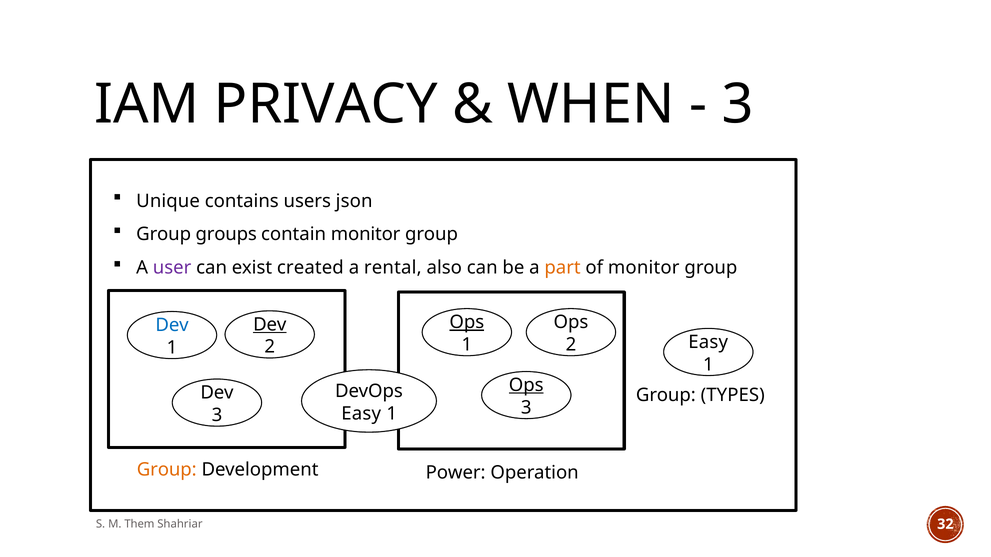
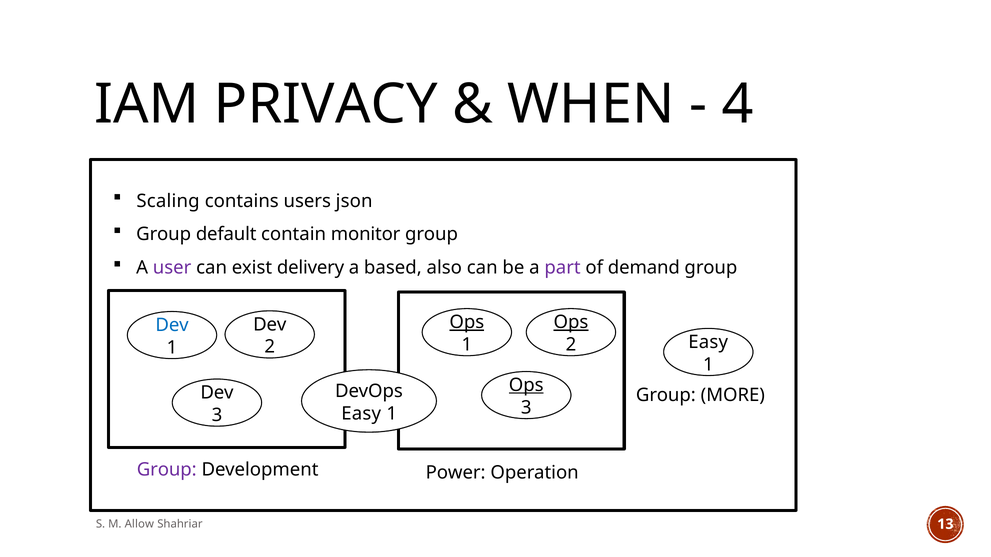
3 at (738, 104): 3 -> 4
Unique: Unique -> Scaling
groups: groups -> default
created: created -> delivery
rental: rental -> based
part colour: orange -> purple
of monitor: monitor -> demand
Ops at (571, 323) underline: none -> present
Dev at (270, 325) underline: present -> none
TYPES: TYPES -> MORE
Group at (167, 470) colour: orange -> purple
Them: Them -> Allow
32: 32 -> 13
